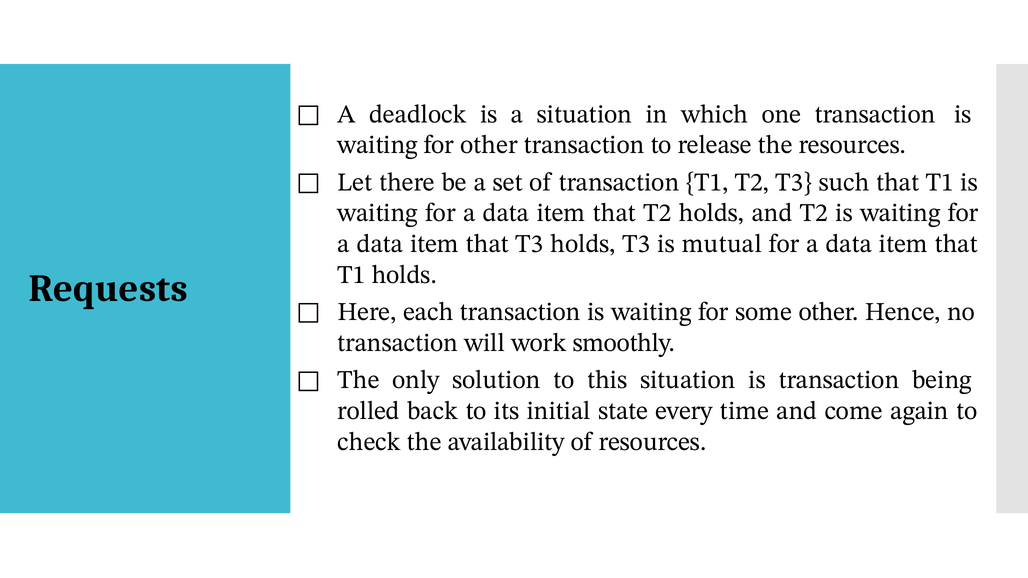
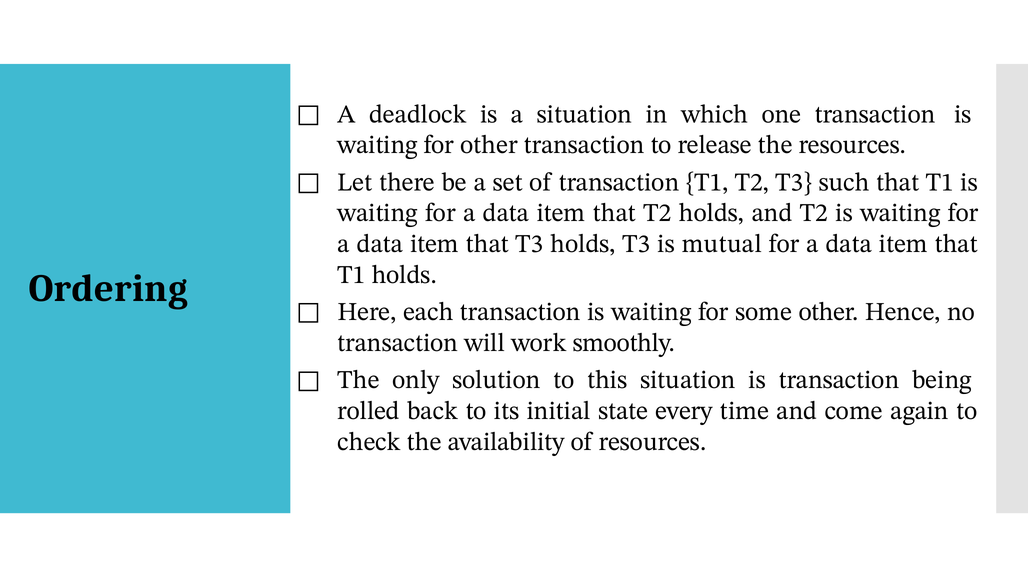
Requests: Requests -> Ordering
